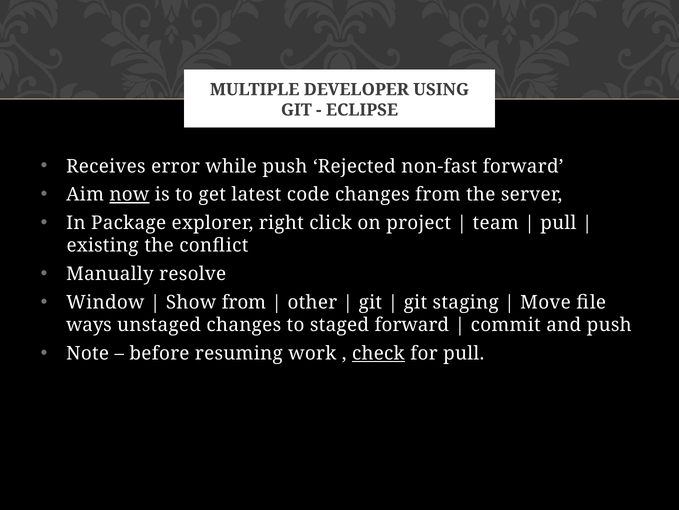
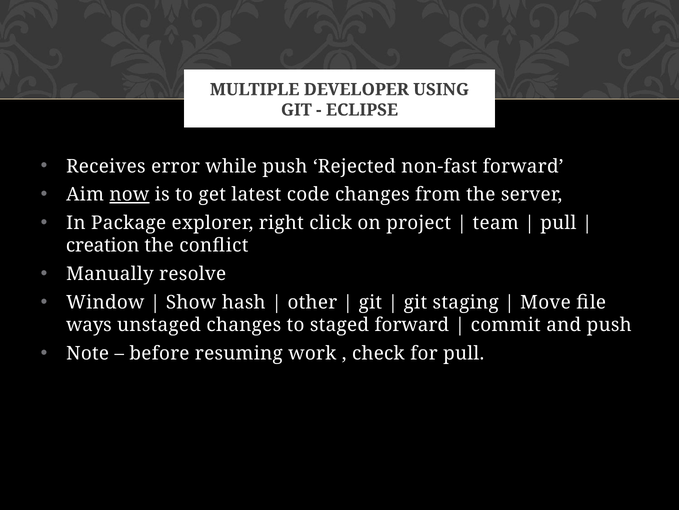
existing: existing -> creation
Show from: from -> hash
check underline: present -> none
